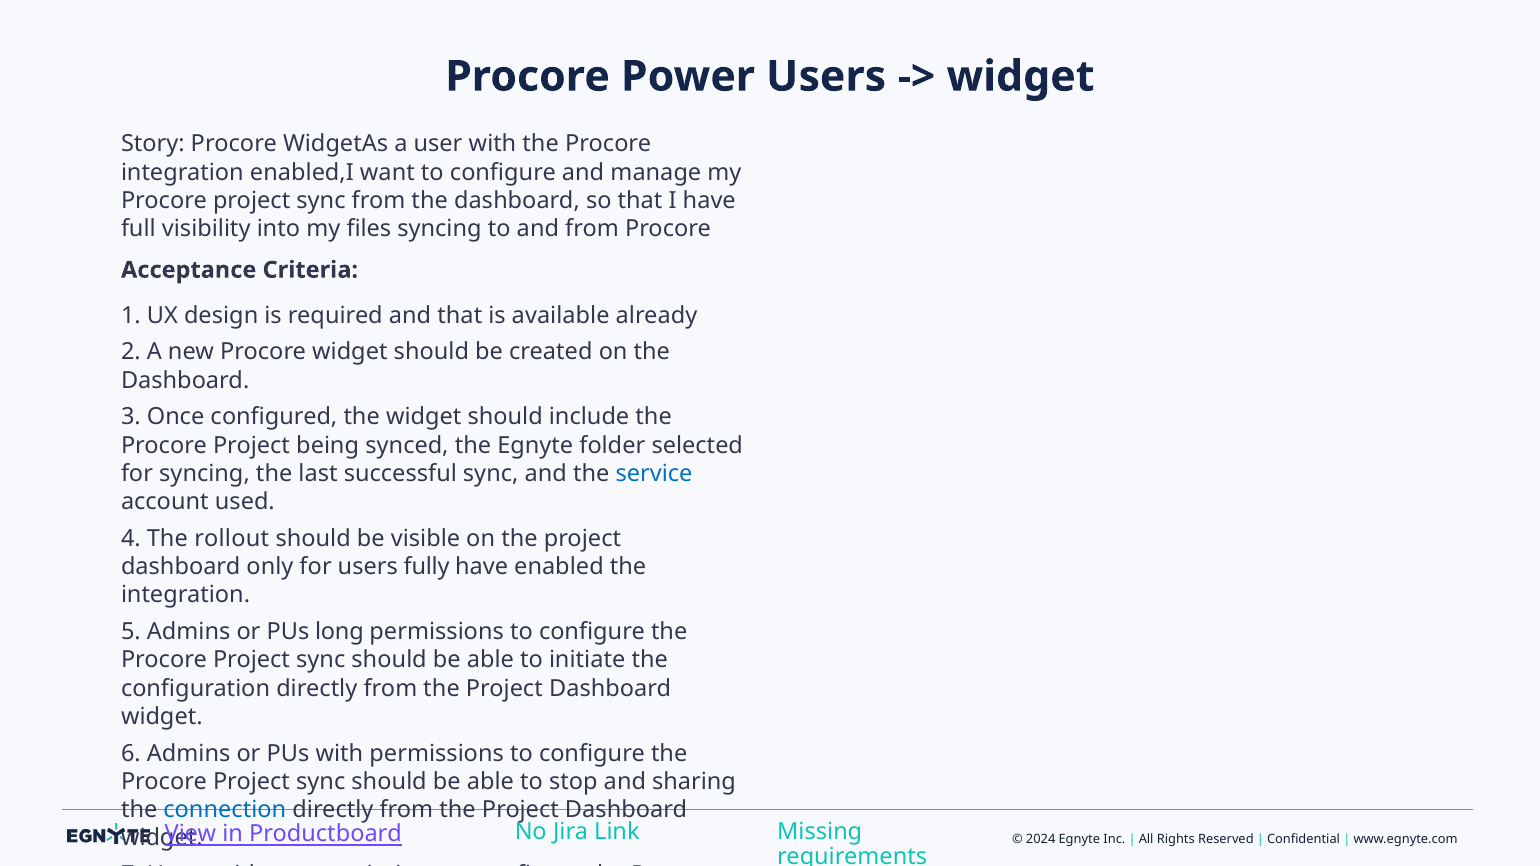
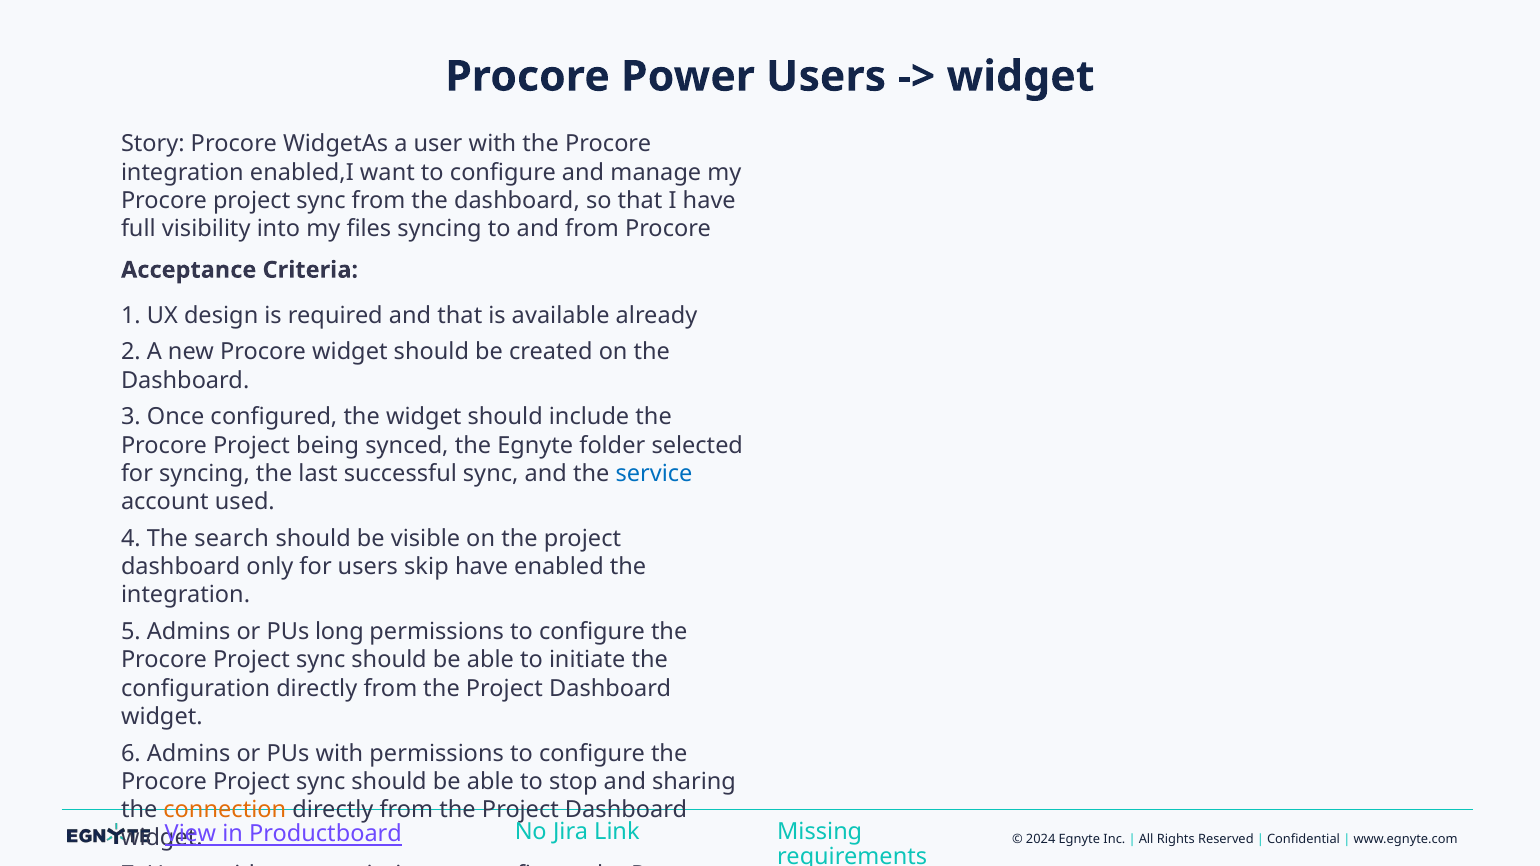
rollout: rollout -> search
fully: fully -> skip
connection at (225, 810) colour: blue -> orange
